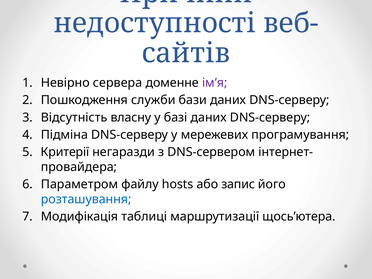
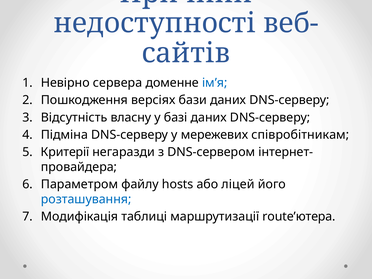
ім’я colour: purple -> blue
служби: служби -> версіях
програмування: програмування -> співробітникам
запис: запис -> ліцей
щось’ютера: щось’ютера -> route’ютера
